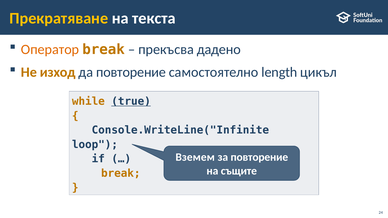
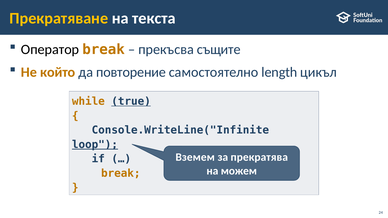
Оператор colour: orange -> black
дадено: дадено -> същите
изход: изход -> който
loop underline: none -> present
за повторение: повторение -> прекратява
същите: същите -> можем
